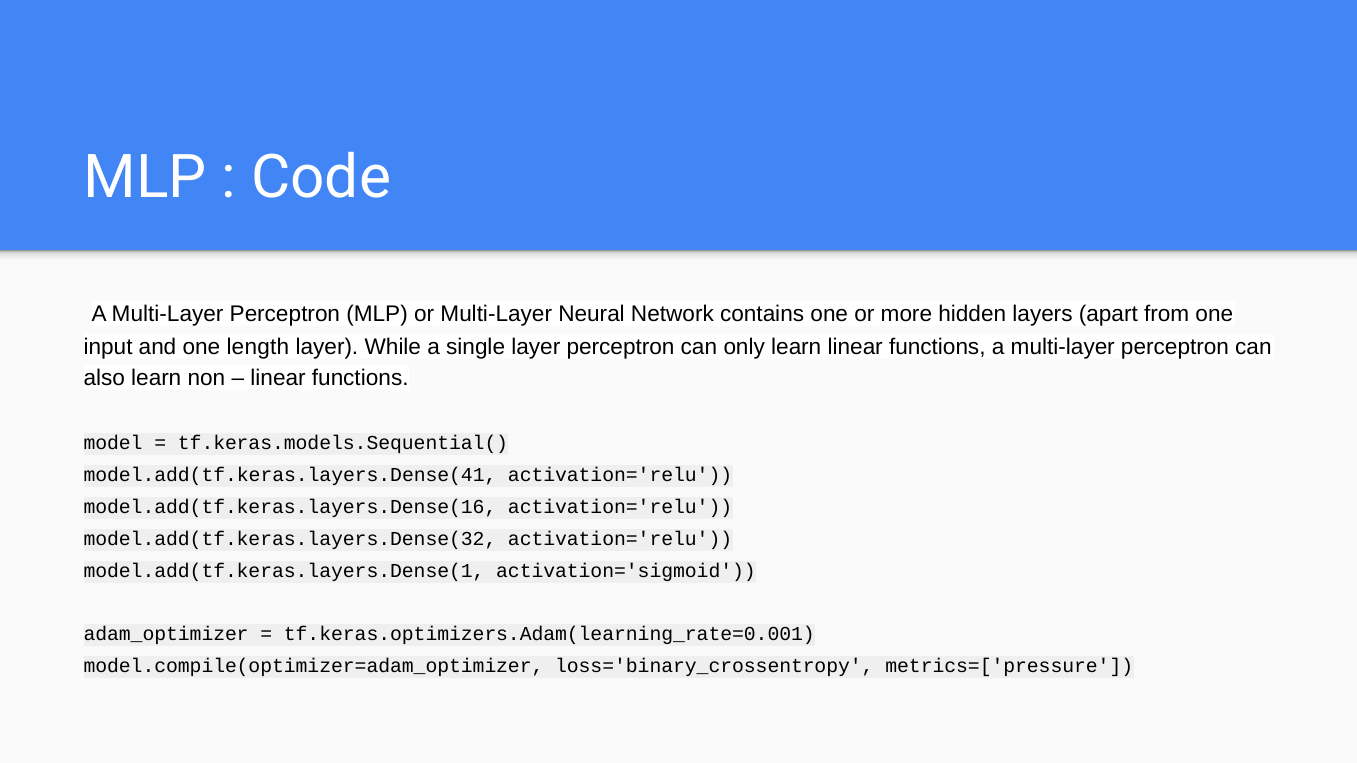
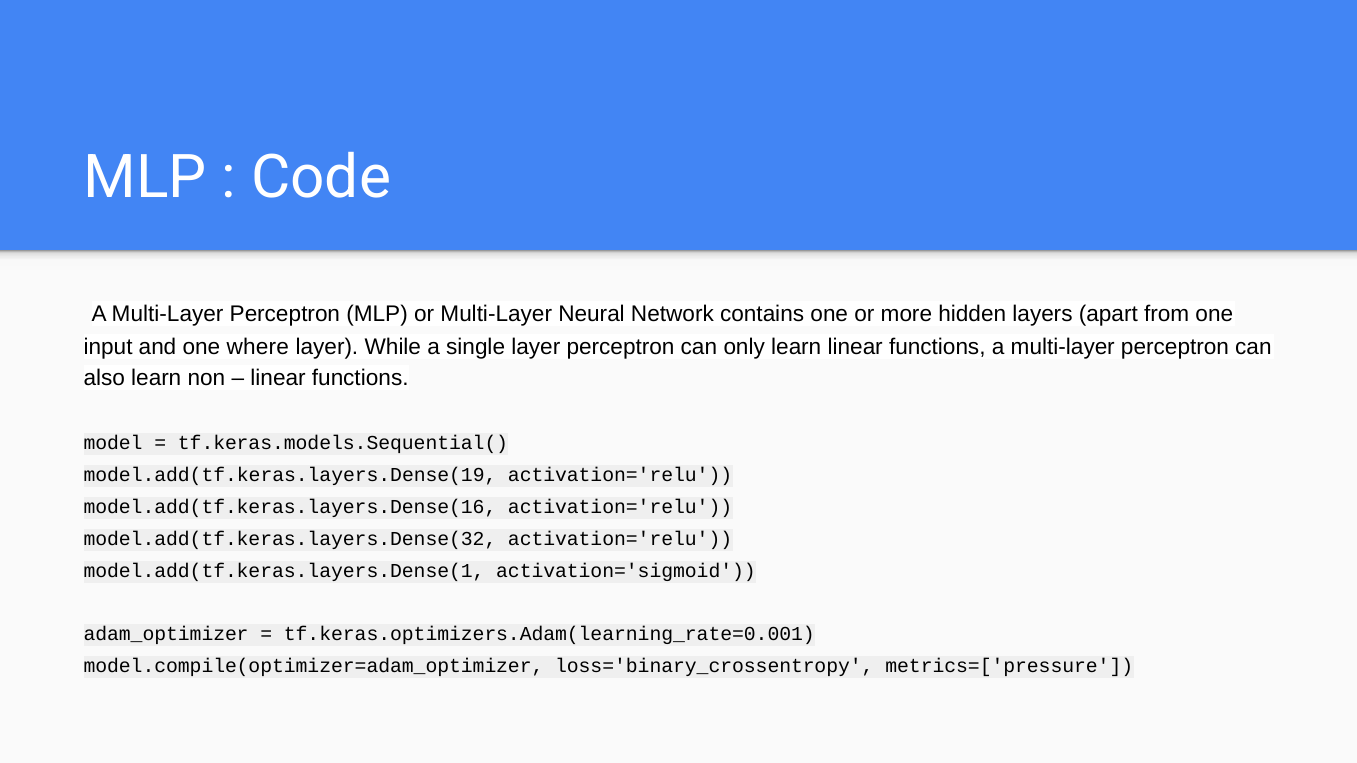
length: length -> where
model.add(tf.keras.layers.Dense(41: model.add(tf.keras.layers.Dense(41 -> model.add(tf.keras.layers.Dense(19
